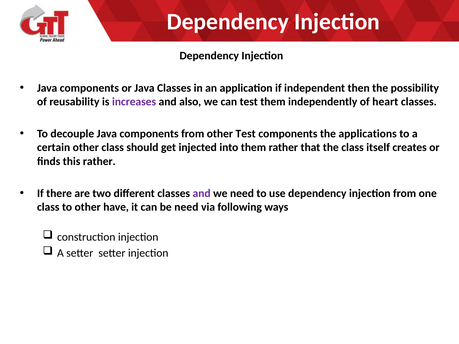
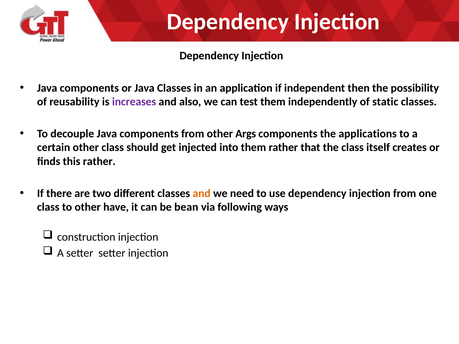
heart: heart -> static
other Test: Test -> Args
and at (202, 194) colour: purple -> orange
be need: need -> bean
